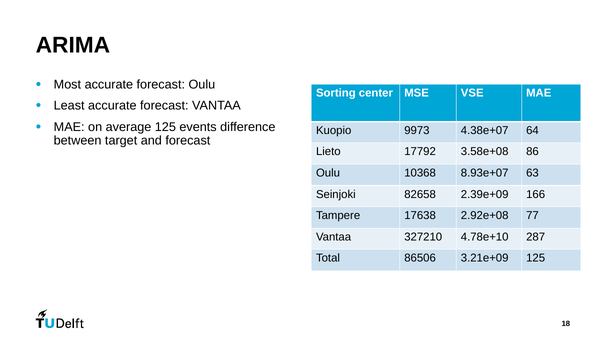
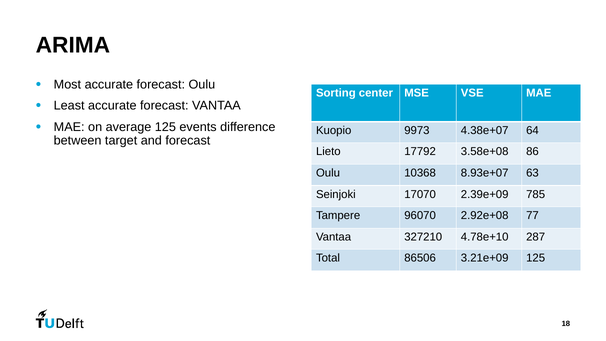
82658: 82658 -> 17070
166: 166 -> 785
17638: 17638 -> 96070
